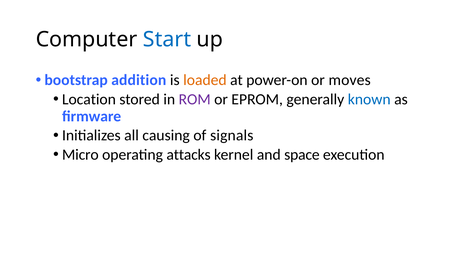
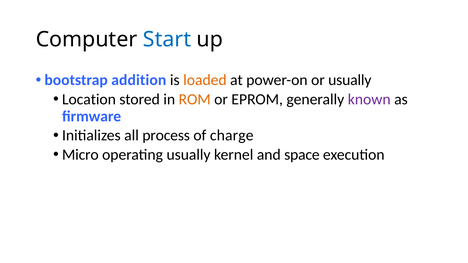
or moves: moves -> usually
ROM colour: purple -> orange
known colour: blue -> purple
causing: causing -> process
signals: signals -> charge
operating attacks: attacks -> usually
